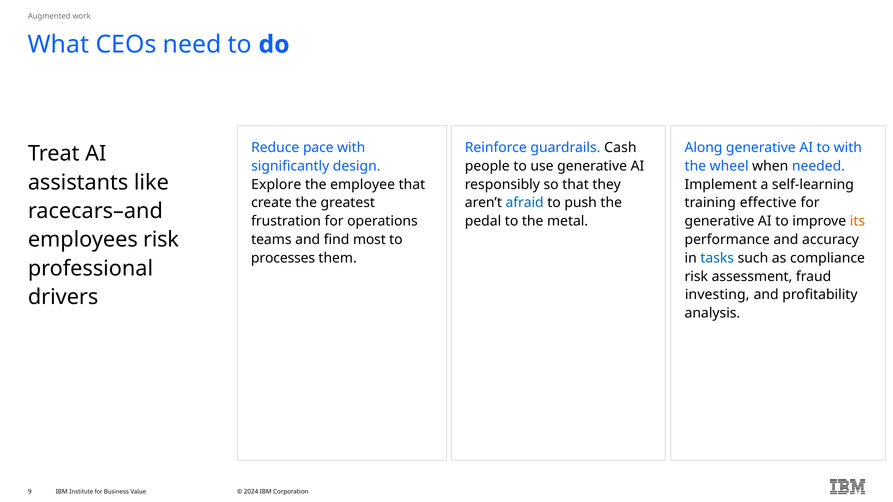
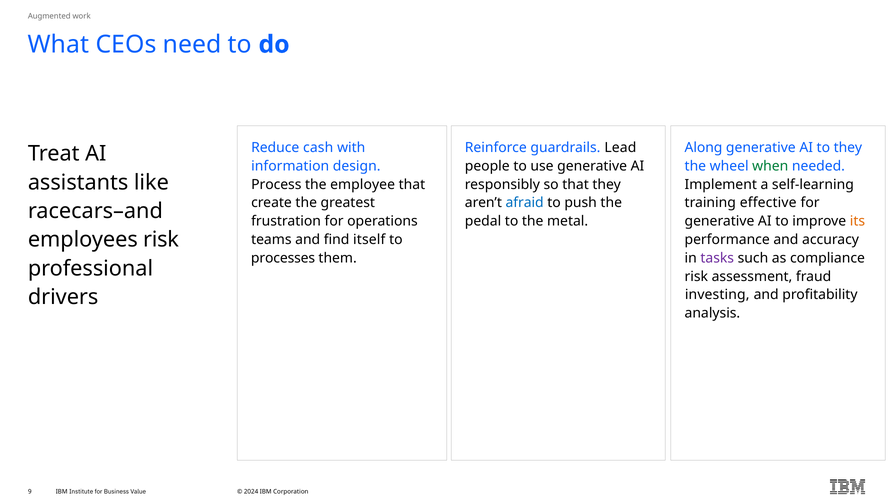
pace: pace -> cash
Cash: Cash -> Lead
to with: with -> they
significantly: significantly -> information
when colour: black -> green
Explore: Explore -> Process
most: most -> itself
tasks colour: blue -> purple
